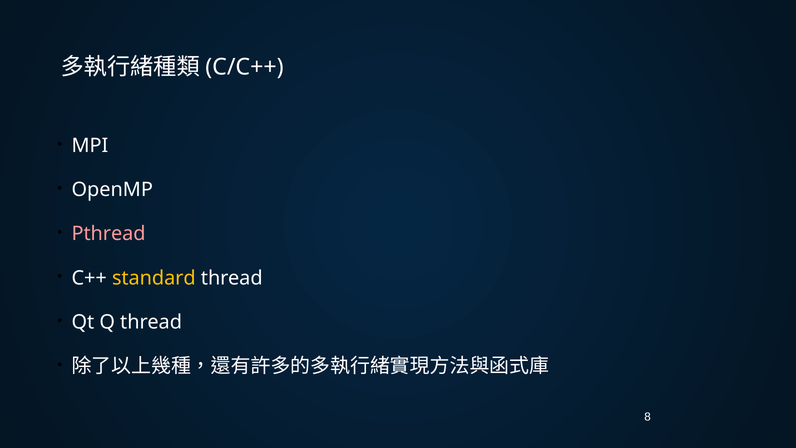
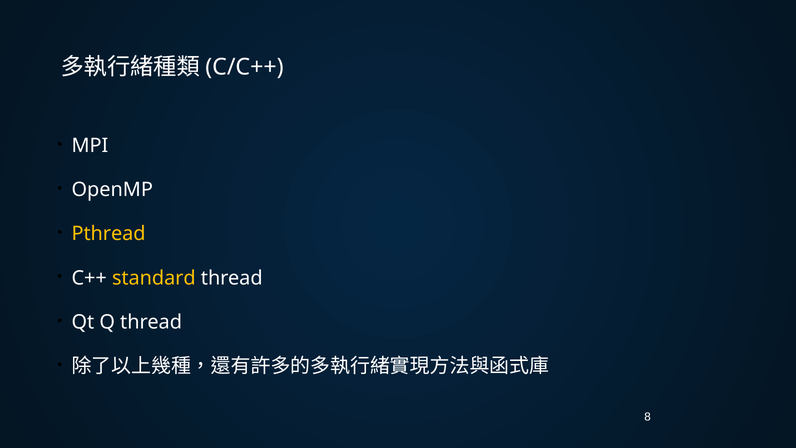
Pthread colour: pink -> yellow
